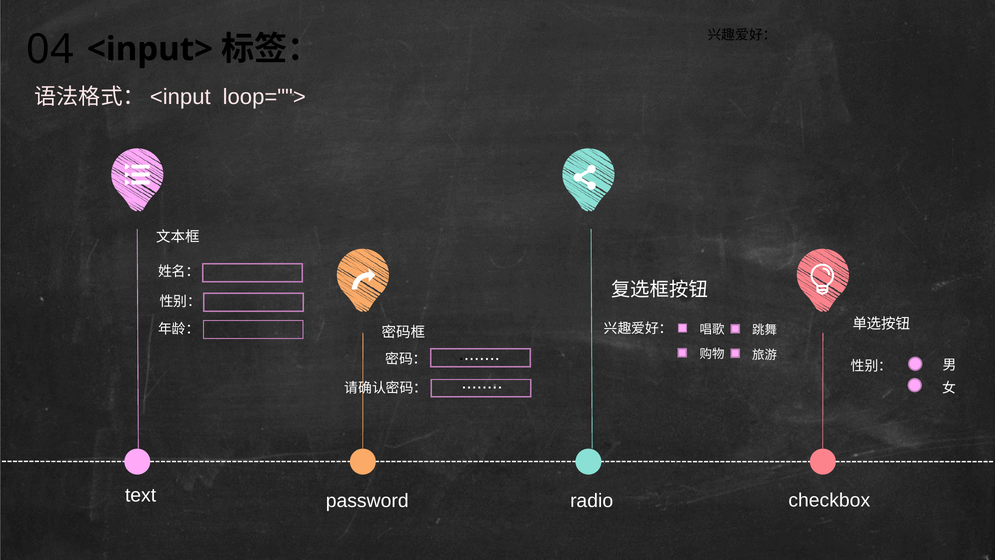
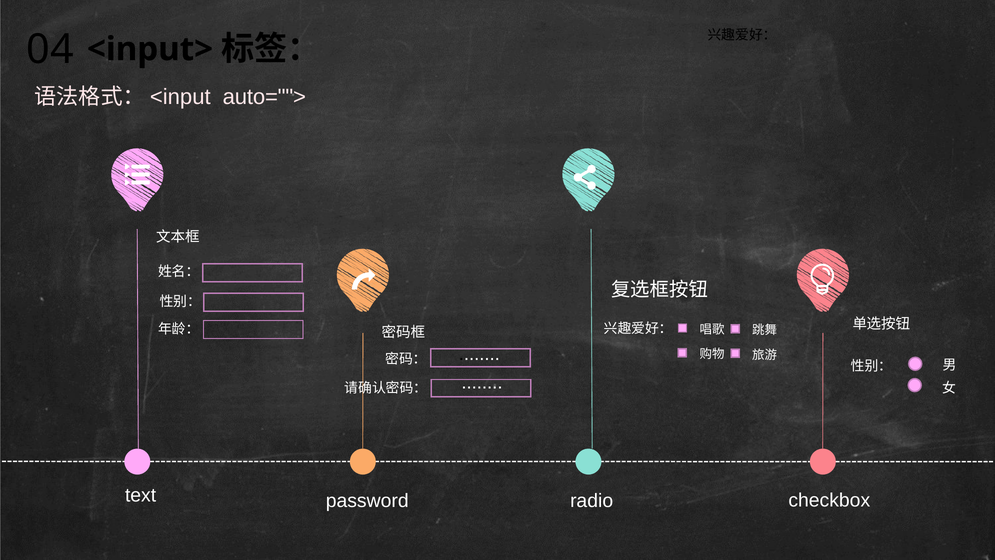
loop="">: loop=""> -> auto="">
